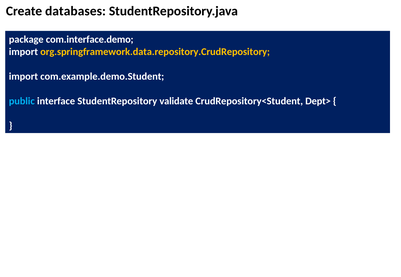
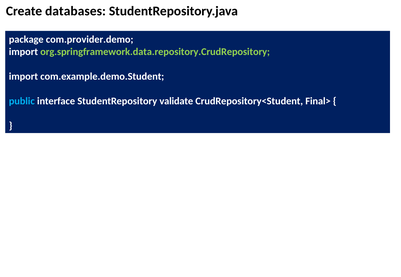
com.interface.demo: com.interface.demo -> com.provider.demo
org.springframework.data.repository.CrudRepository colour: yellow -> light green
Dept>: Dept> -> Final>
